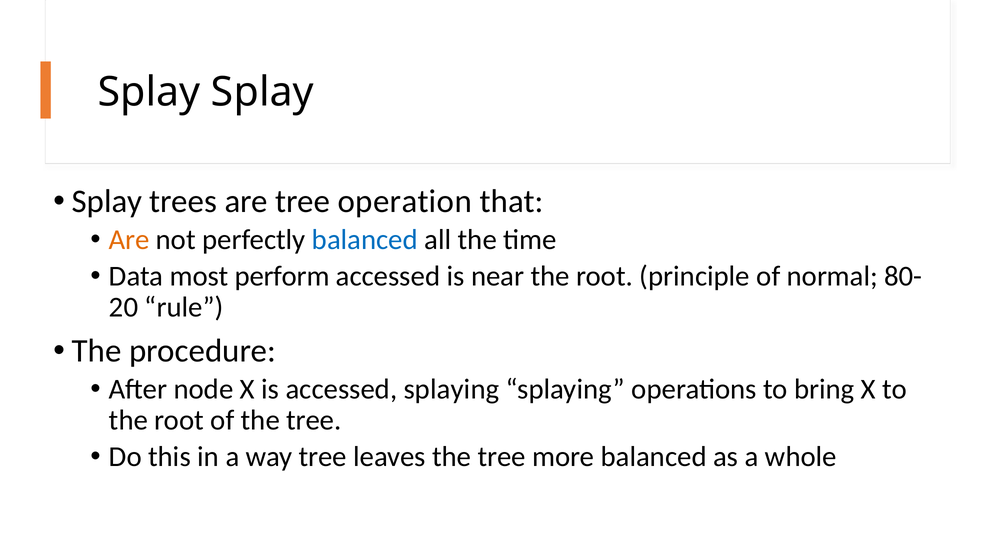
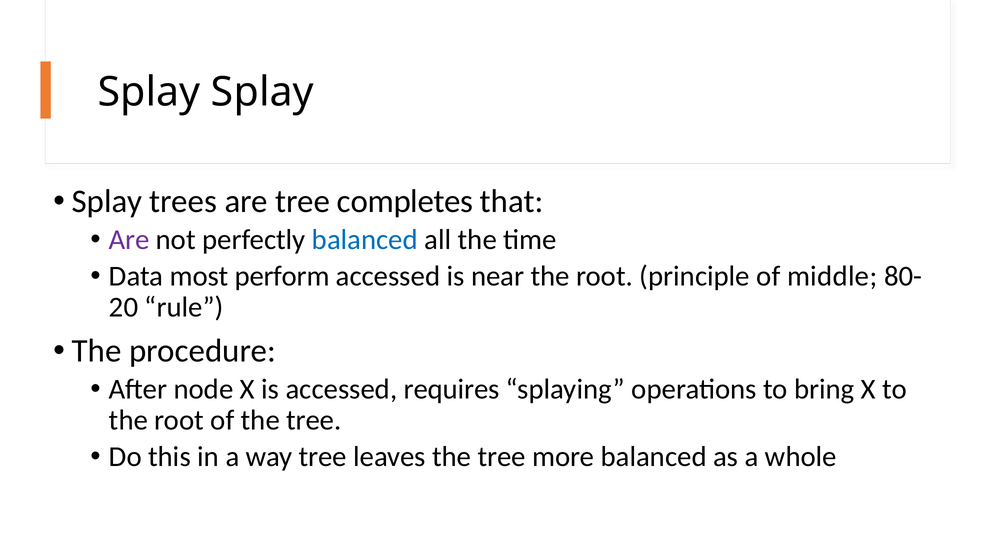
operation: operation -> completes
Are at (129, 240) colour: orange -> purple
normal: normal -> middle
accessed splaying: splaying -> requires
